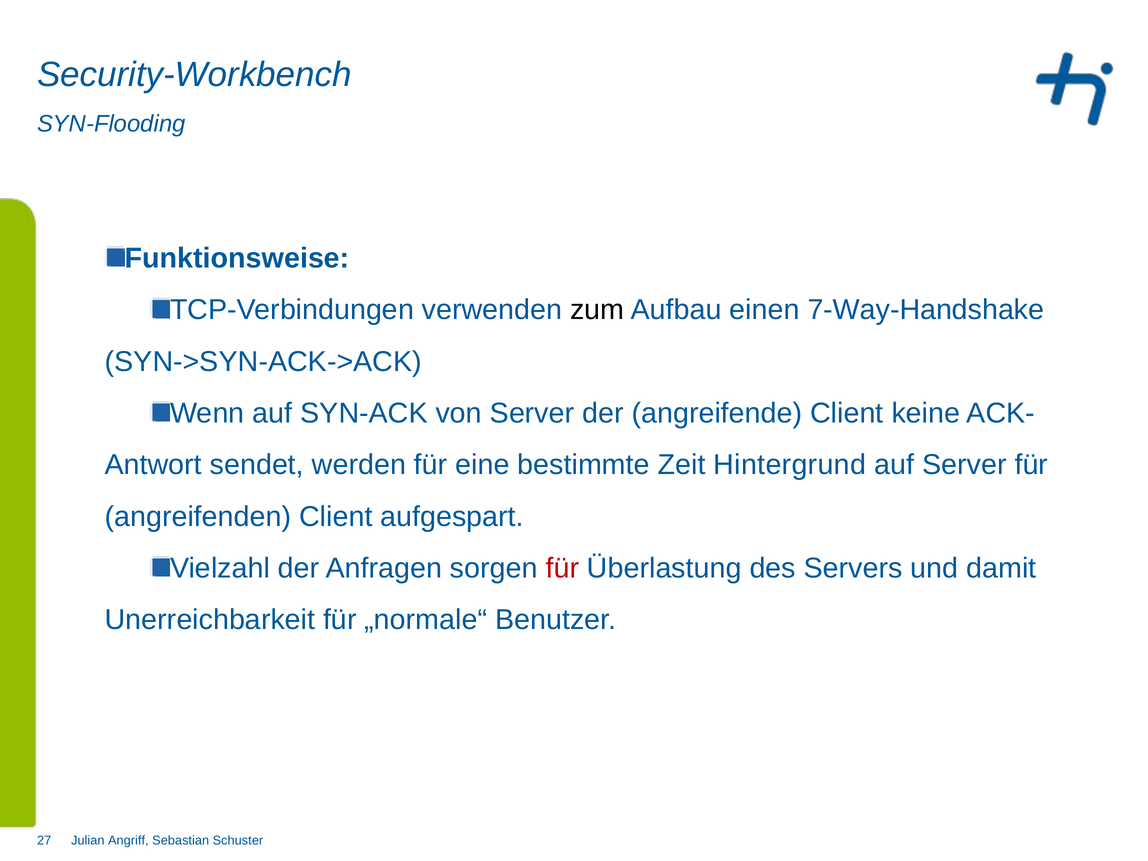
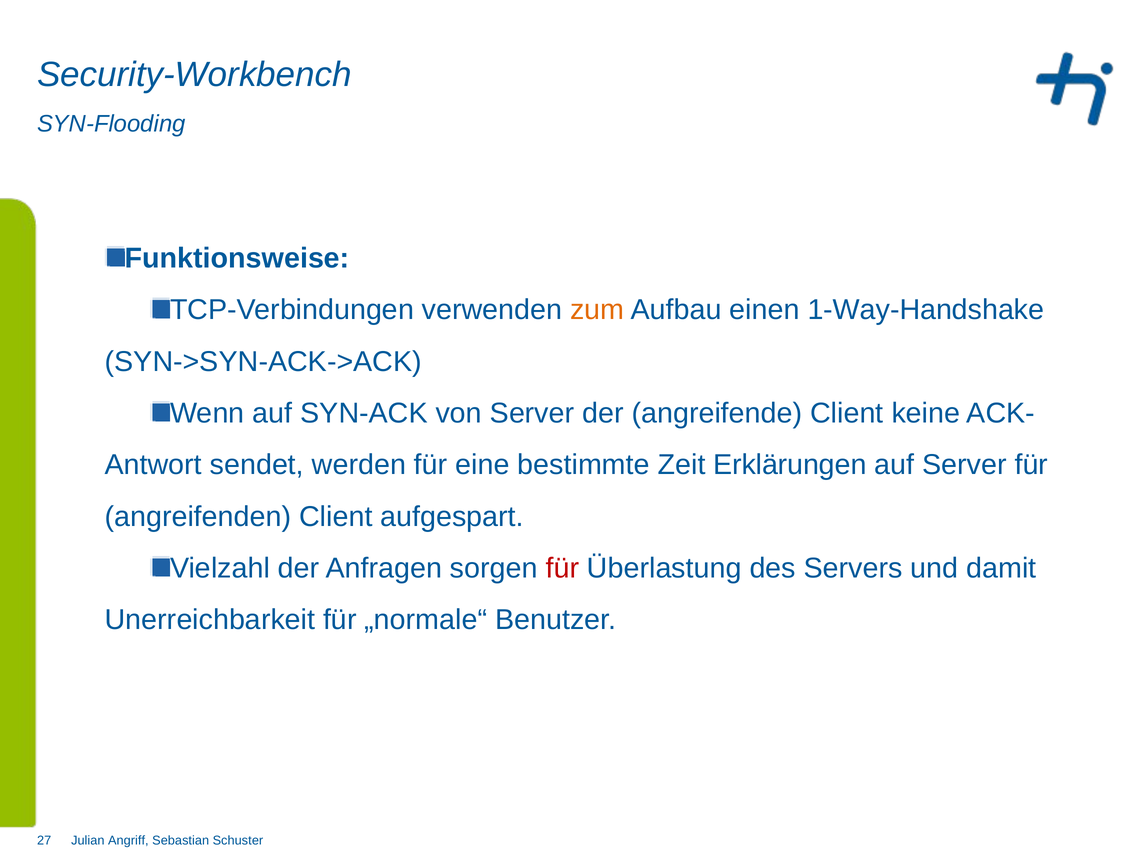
zum colour: black -> orange
7-Way-Handshake: 7-Way-Handshake -> 1-Way-Handshake
Hintergrund: Hintergrund -> Erklärungen
